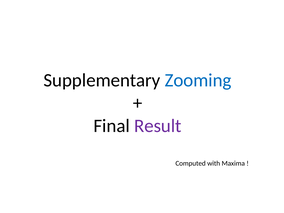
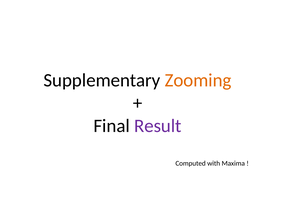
Zooming colour: blue -> orange
